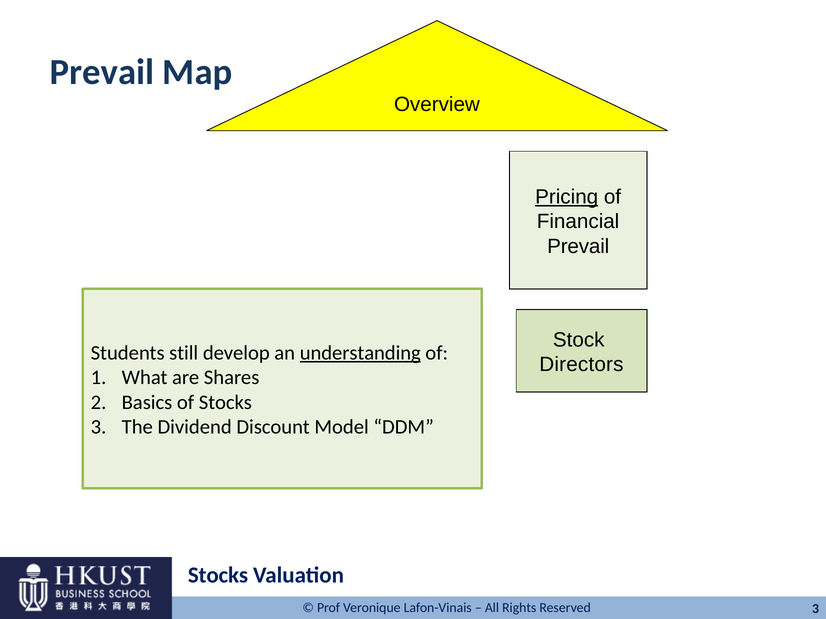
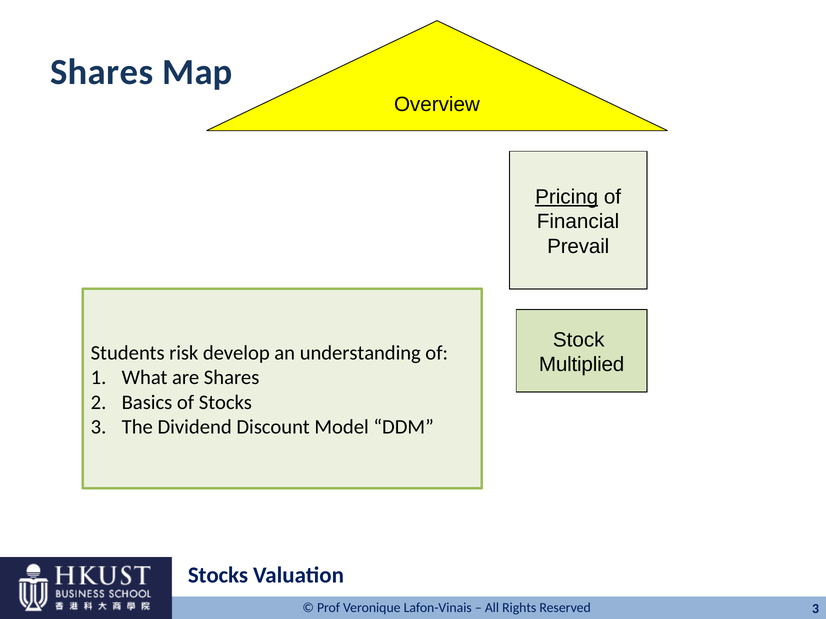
Prevail at (102, 72): Prevail -> Shares
still: still -> risk
understanding underline: present -> none
Directors: Directors -> Multiplied
